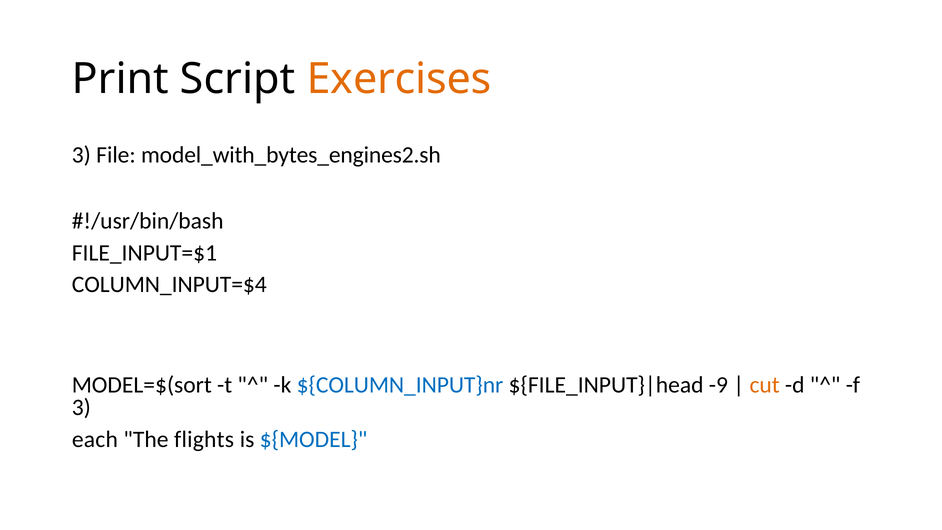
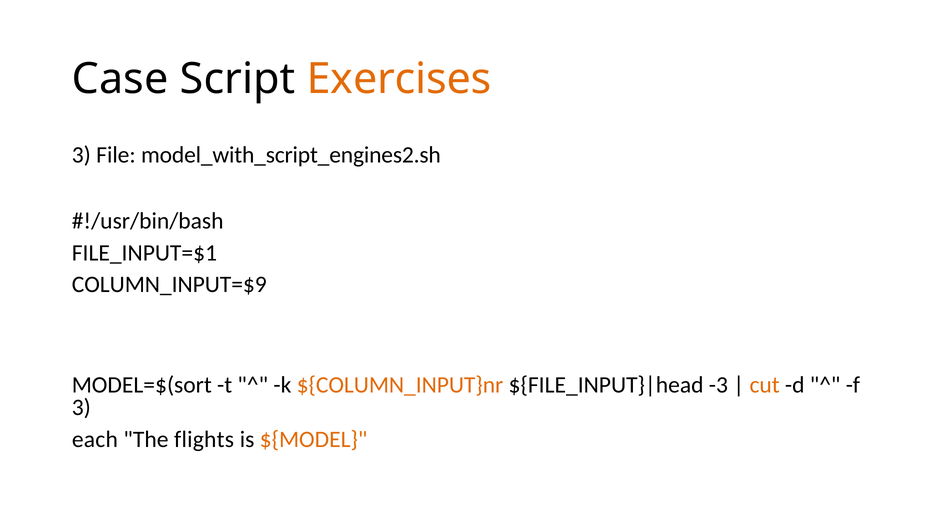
Print: Print -> Case
model_with_bytes_engines2.sh: model_with_bytes_engines2.sh -> model_with_script_engines2.sh
COLUMN_INPUT=$4: COLUMN_INPUT=$4 -> COLUMN_INPUT=$9
${COLUMN_INPUT}nr colour: blue -> orange
-9: -9 -> -3
${MODEL colour: blue -> orange
